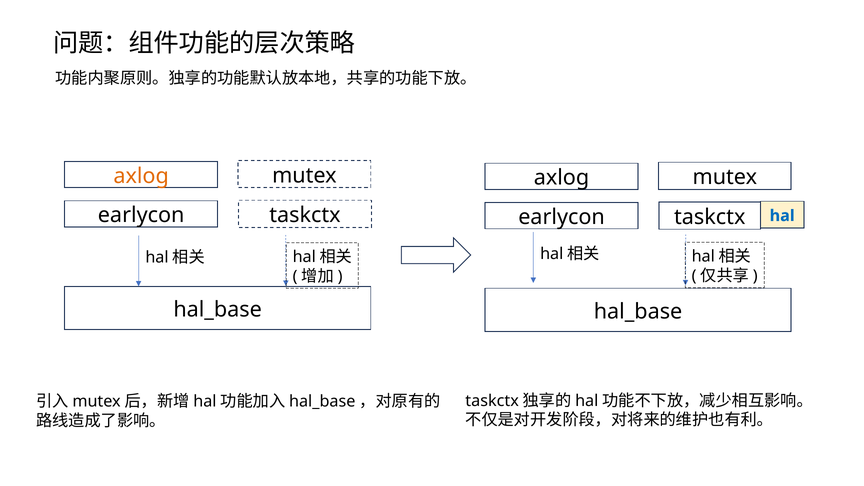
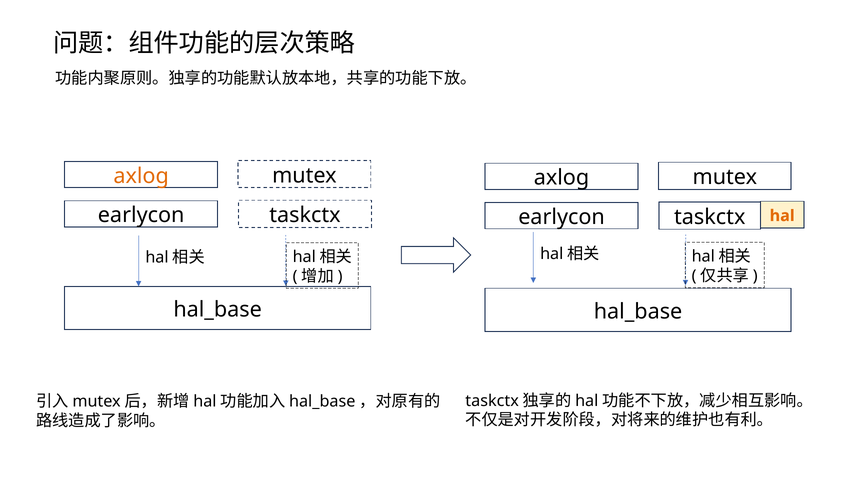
hal colour: blue -> orange
